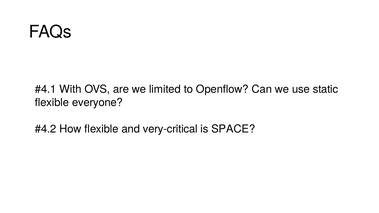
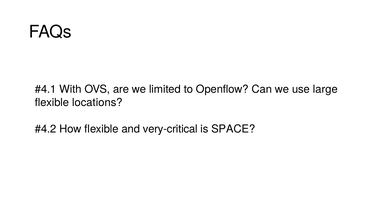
static: static -> large
everyone: everyone -> locations
